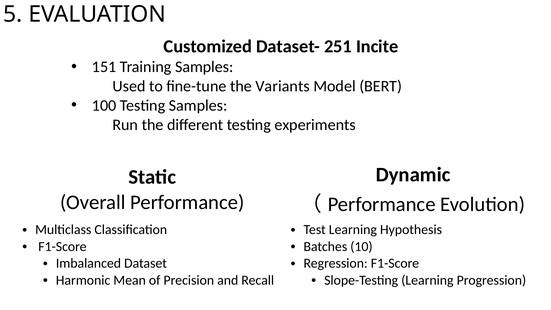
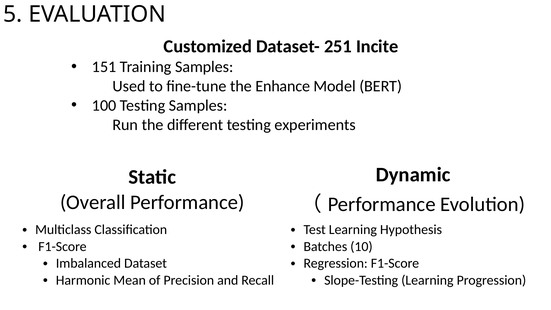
Variants: Variants -> Enhance
